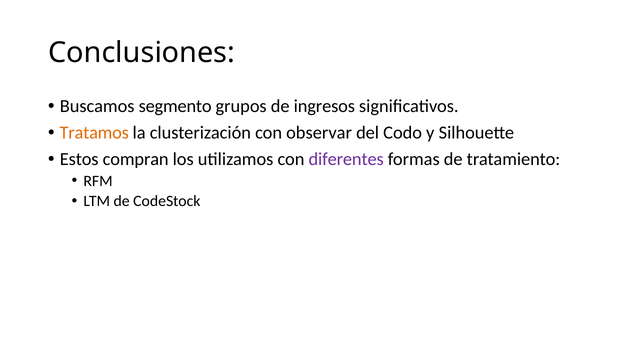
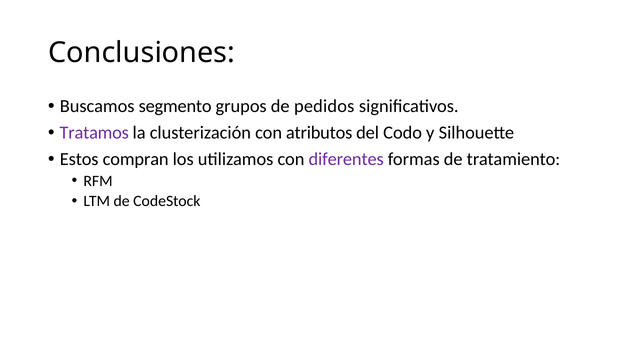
ingresos: ingresos -> pedidos
Tratamos colour: orange -> purple
observar: observar -> atributos
